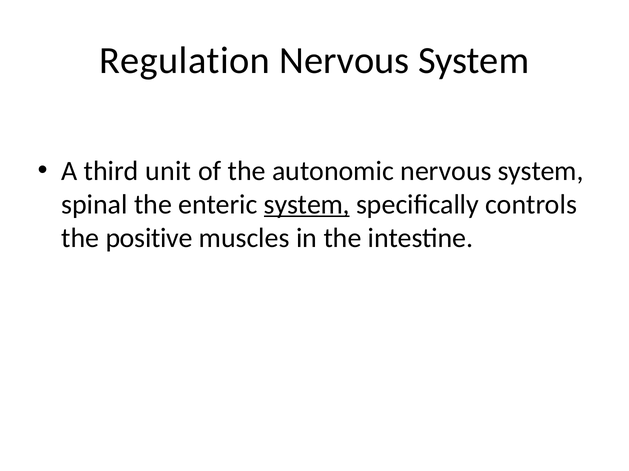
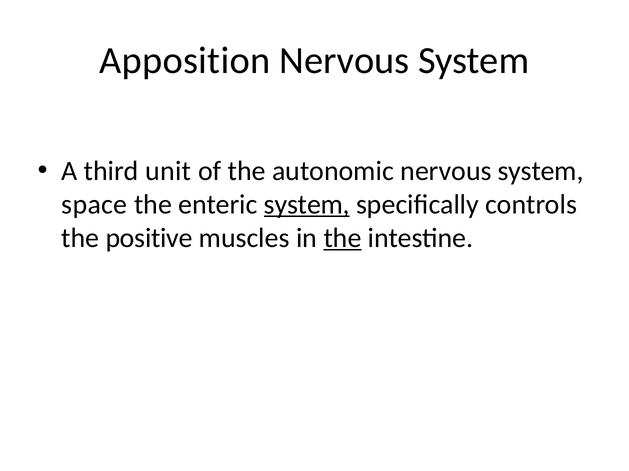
Regulation: Regulation -> Apposition
spinal: spinal -> space
the at (342, 238) underline: none -> present
